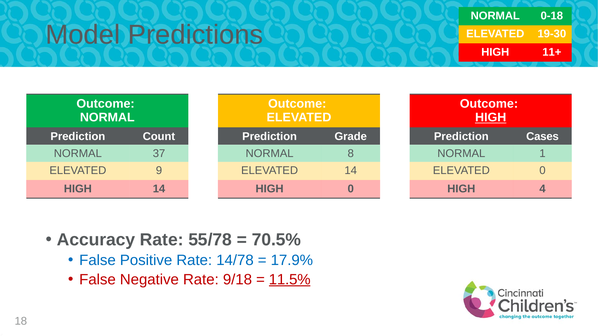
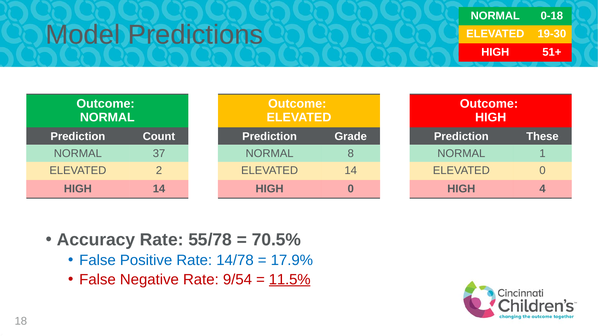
11+: 11+ -> 51+
HIGH at (491, 118) underline: present -> none
Cases: Cases -> These
9: 9 -> 2
9/18: 9/18 -> 9/54
